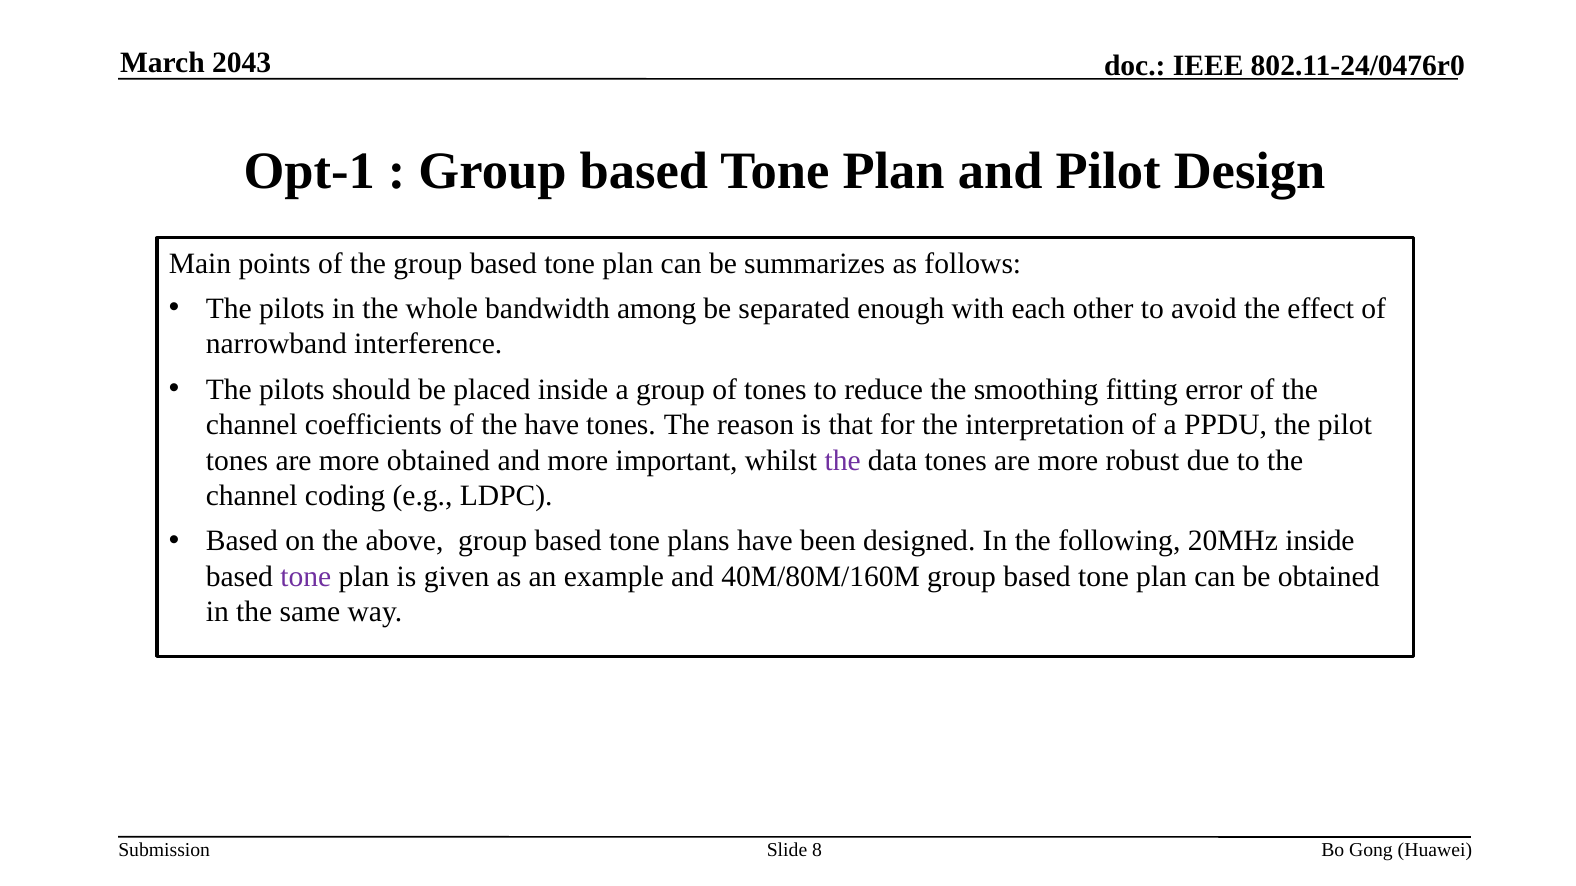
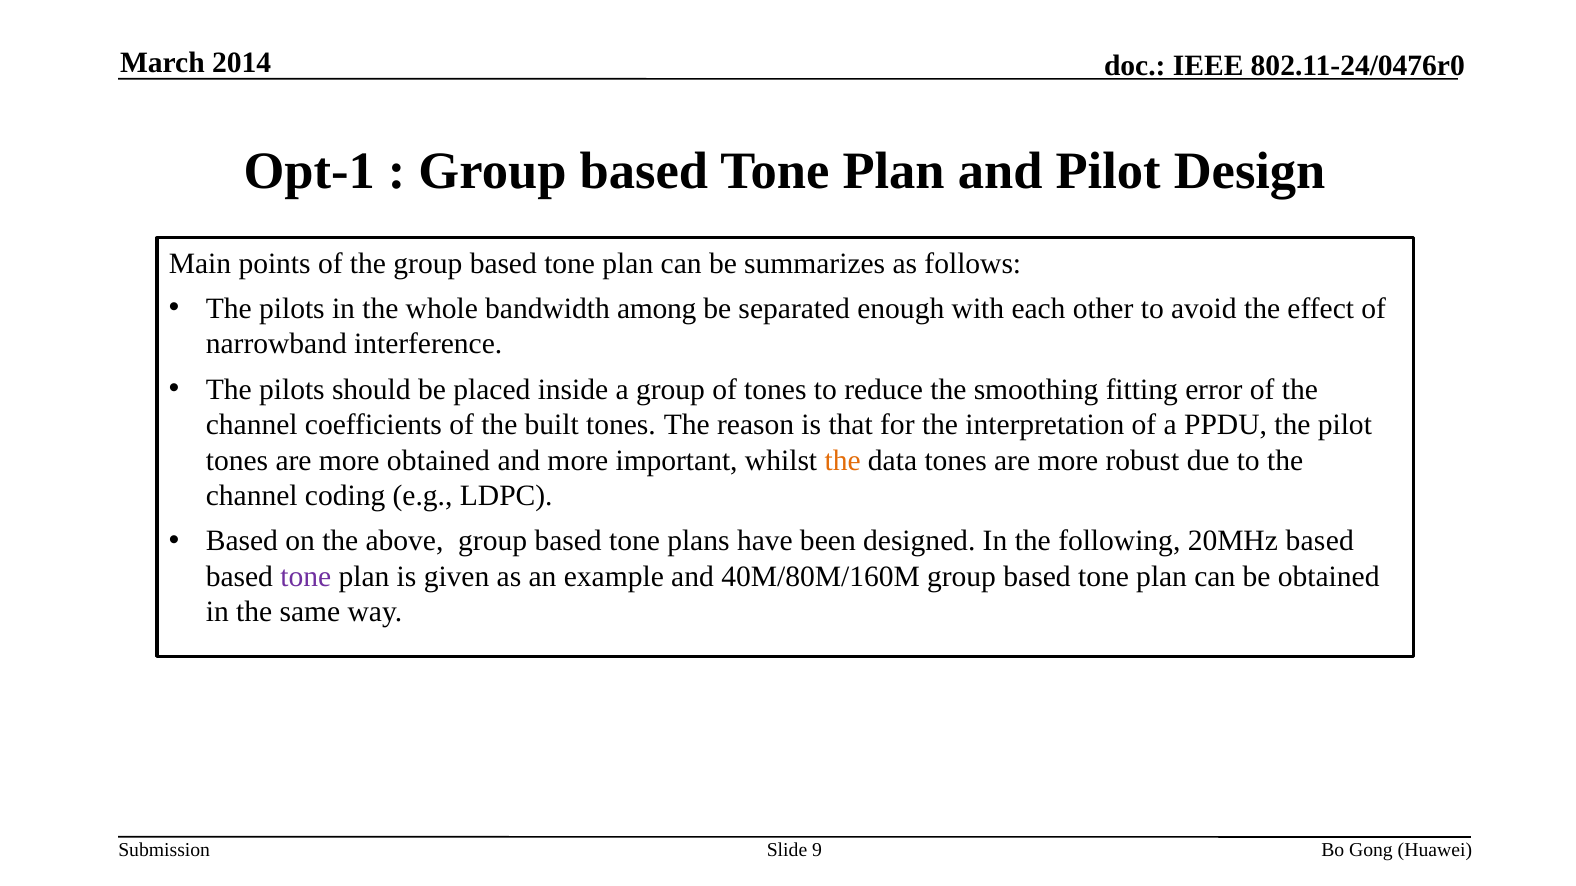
2043: 2043 -> 2014
the have: have -> built
the at (843, 461) colour: purple -> orange
20MHz inside: inside -> based
8: 8 -> 9
